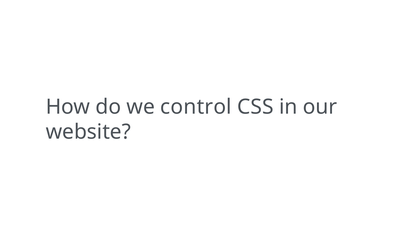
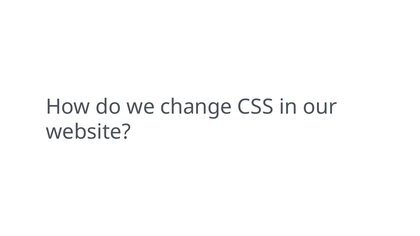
control: control -> change
